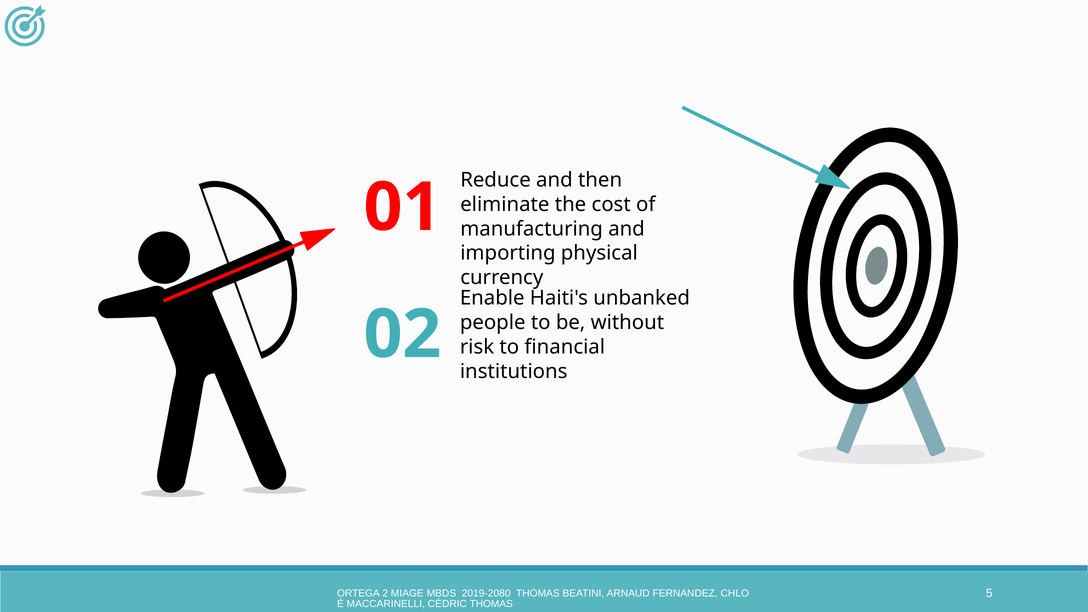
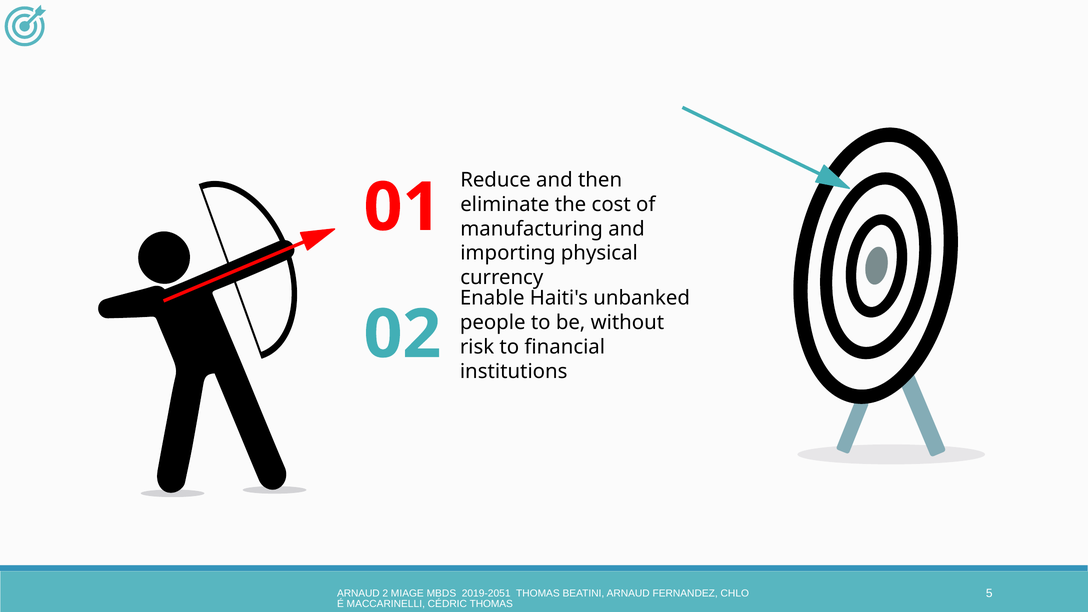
ORTEGA at (358, 593): ORTEGA -> ARNAUD
2019-2080: 2019-2080 -> 2019-2051
